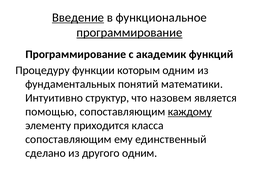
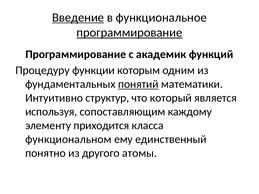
понятий underline: none -> present
назовем: назовем -> который
помощью: помощью -> используя
каждому underline: present -> none
сопоставляющим at (68, 140): сопоставляющим -> функциональном
сделано: сделано -> понятно
другого одним: одним -> атомы
